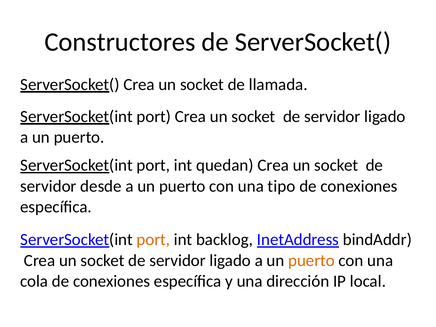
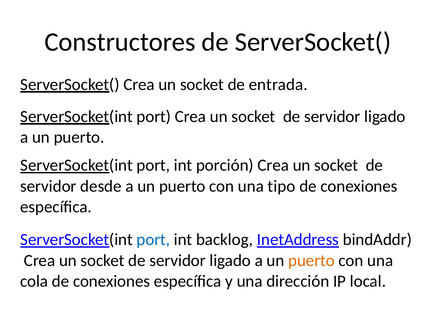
llamada: llamada -> entrada
quedan: quedan -> porción
port at (153, 240) colour: orange -> blue
